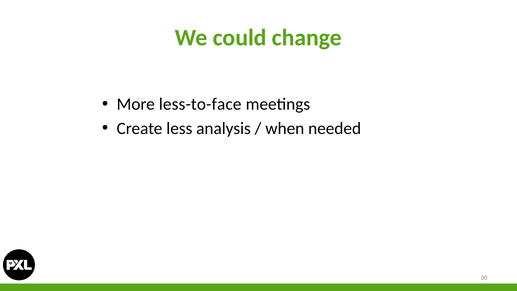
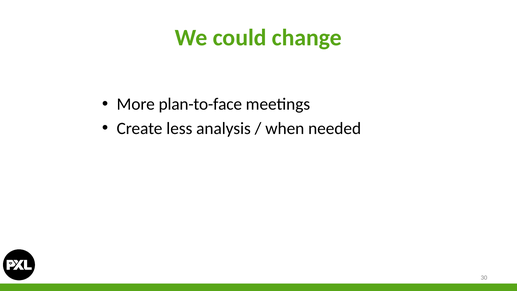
less-to-face: less-to-face -> plan-to-face
